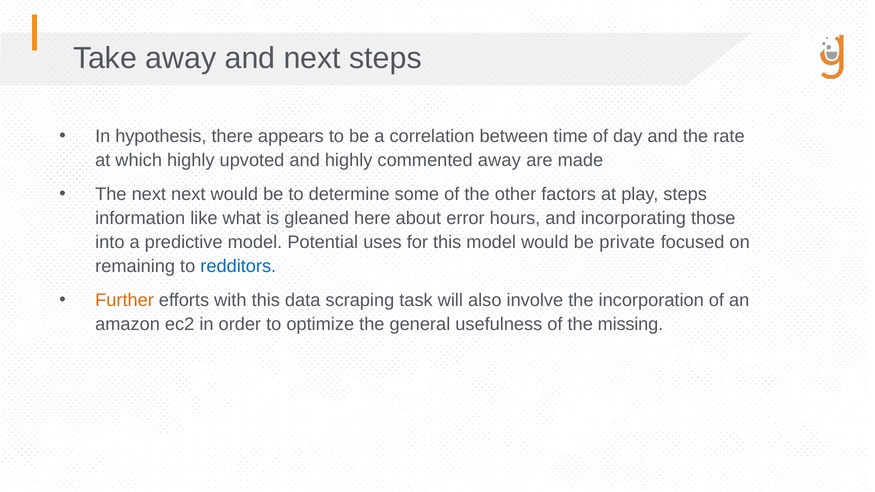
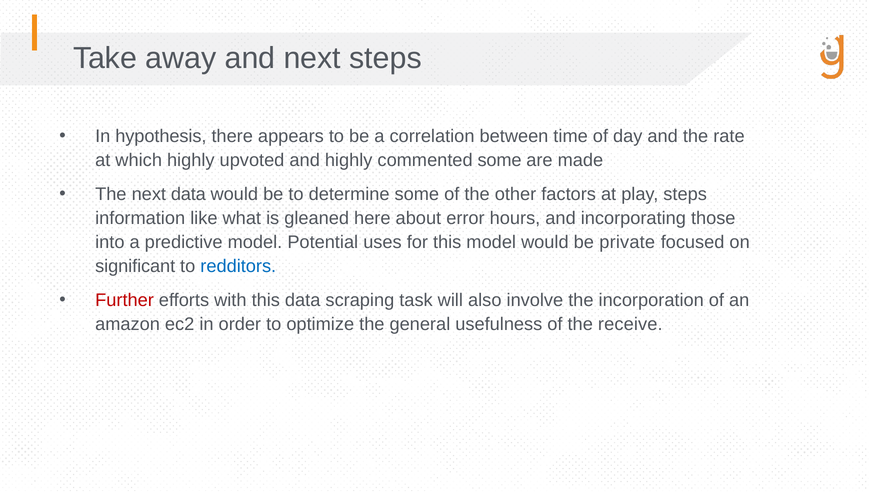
commented away: away -> some
next next: next -> data
remaining: remaining -> significant
Further colour: orange -> red
missing: missing -> receive
